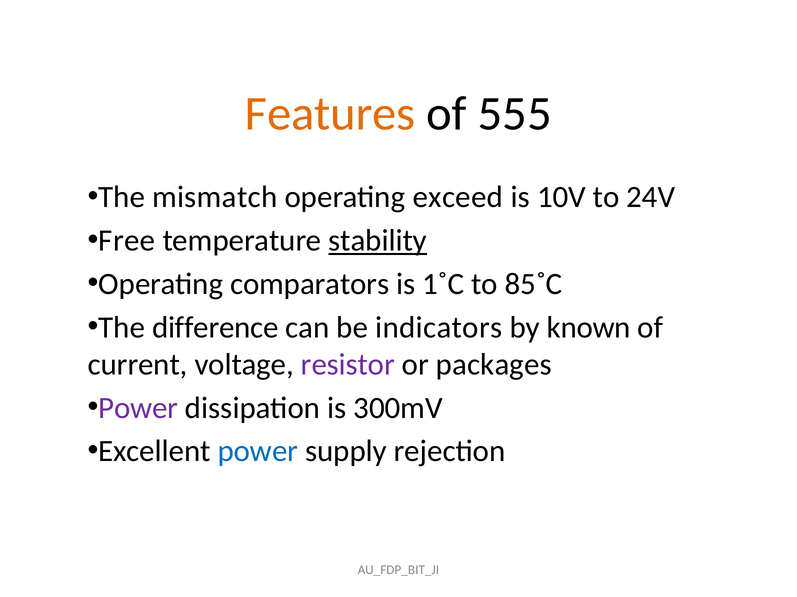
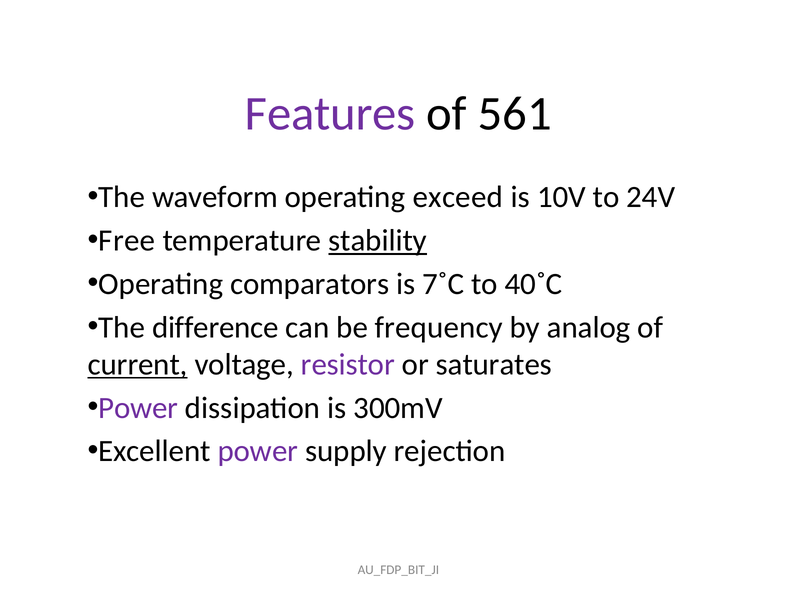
Features colour: orange -> purple
555: 555 -> 561
mismatch: mismatch -> waveform
1˚C: 1˚C -> 7˚C
85˚C: 85˚C -> 40˚C
indicators: indicators -> frequency
known: known -> analog
current underline: none -> present
packages: packages -> saturates
power at (258, 452) colour: blue -> purple
